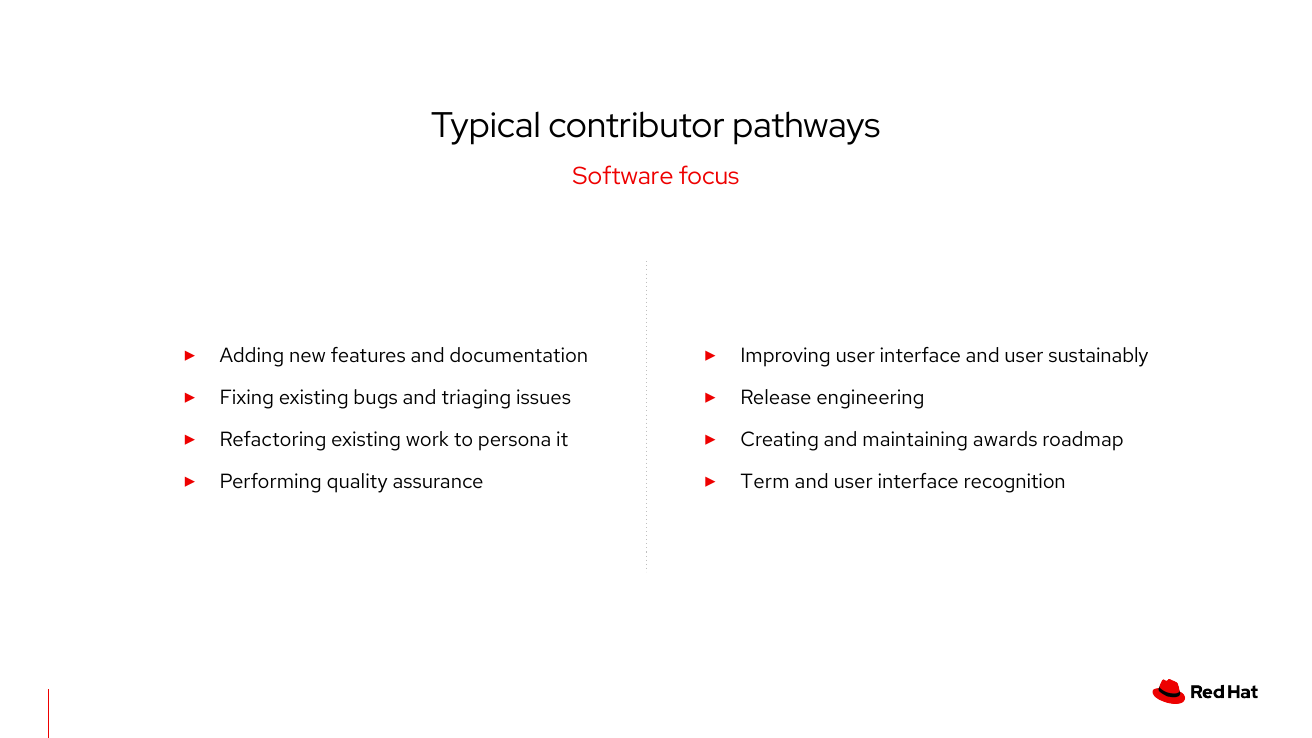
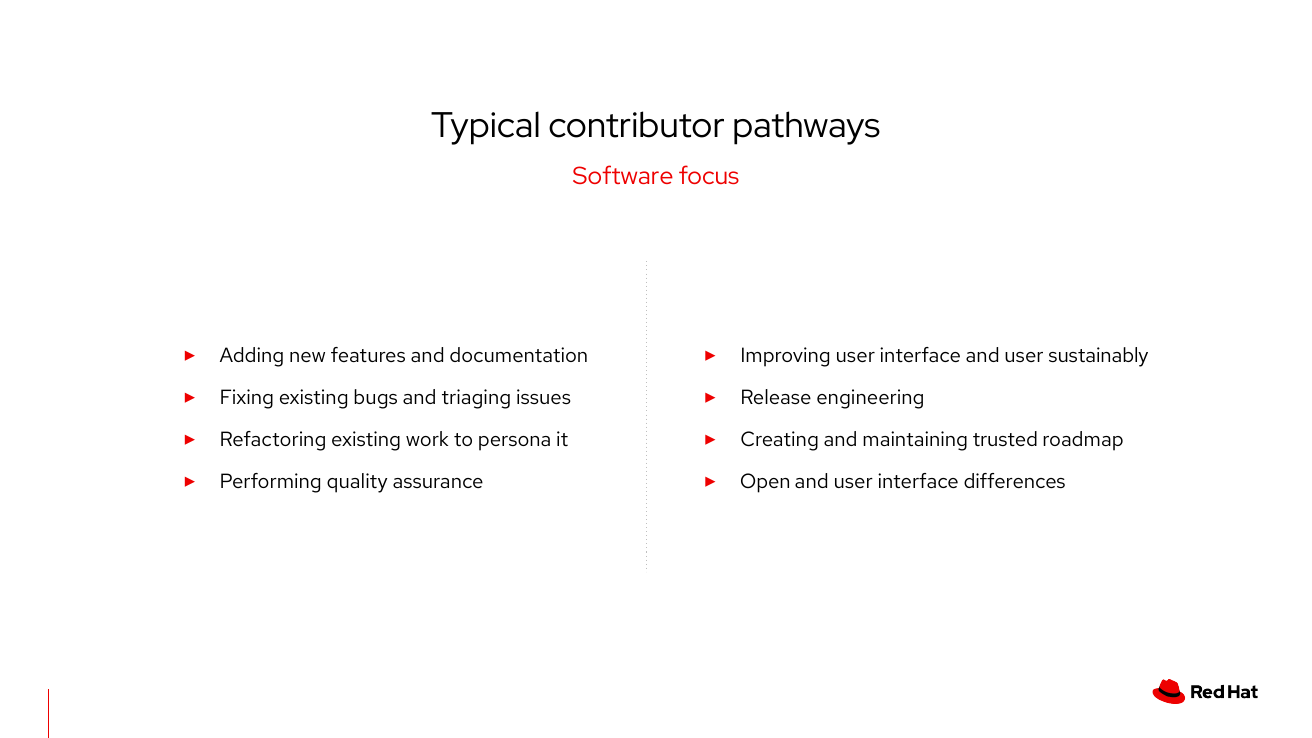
awards: awards -> trusted
Term: Term -> Open
recognition: recognition -> differences
